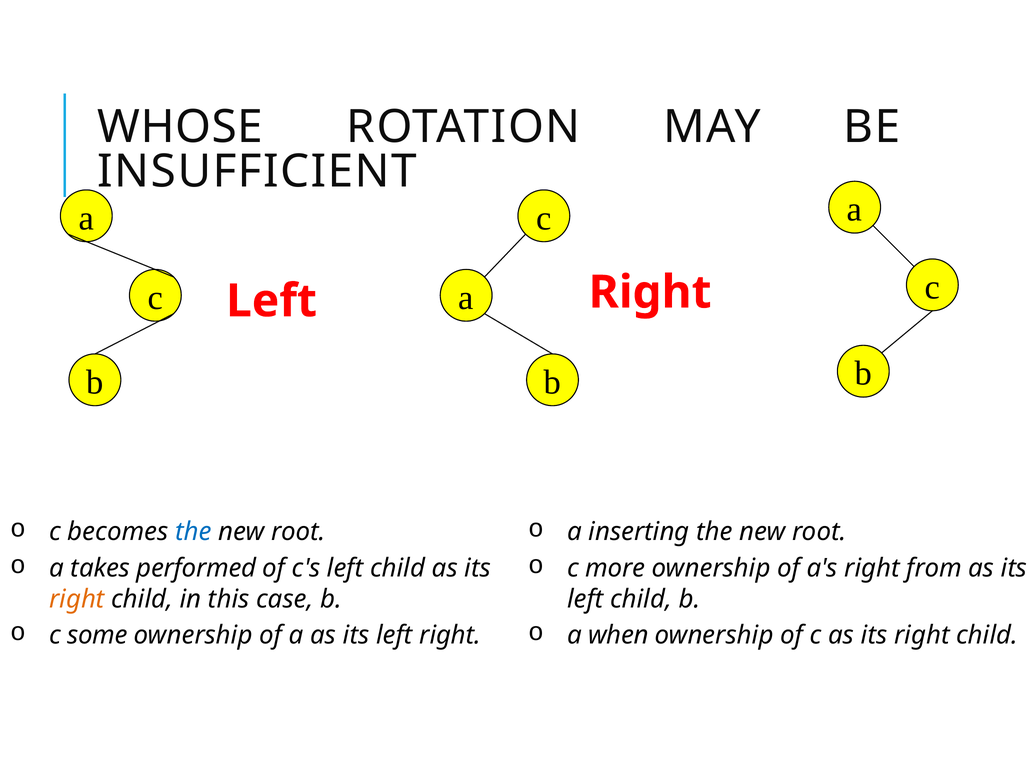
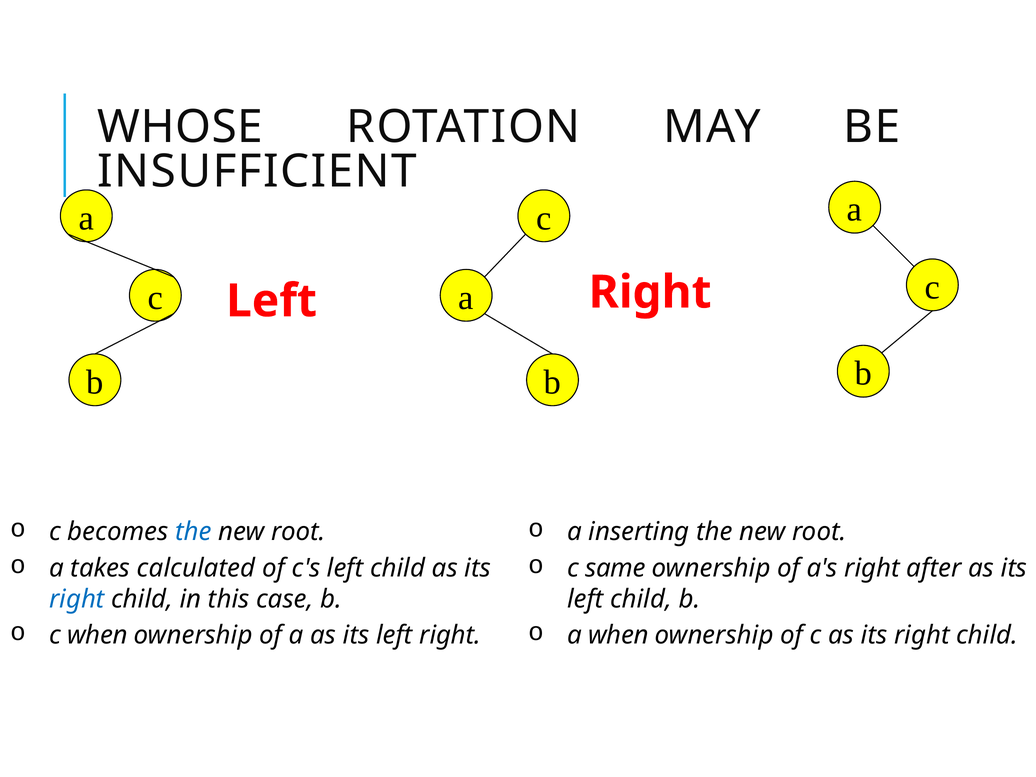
performed: performed -> calculated
more: more -> same
from: from -> after
right at (77, 599) colour: orange -> blue
c some: some -> when
